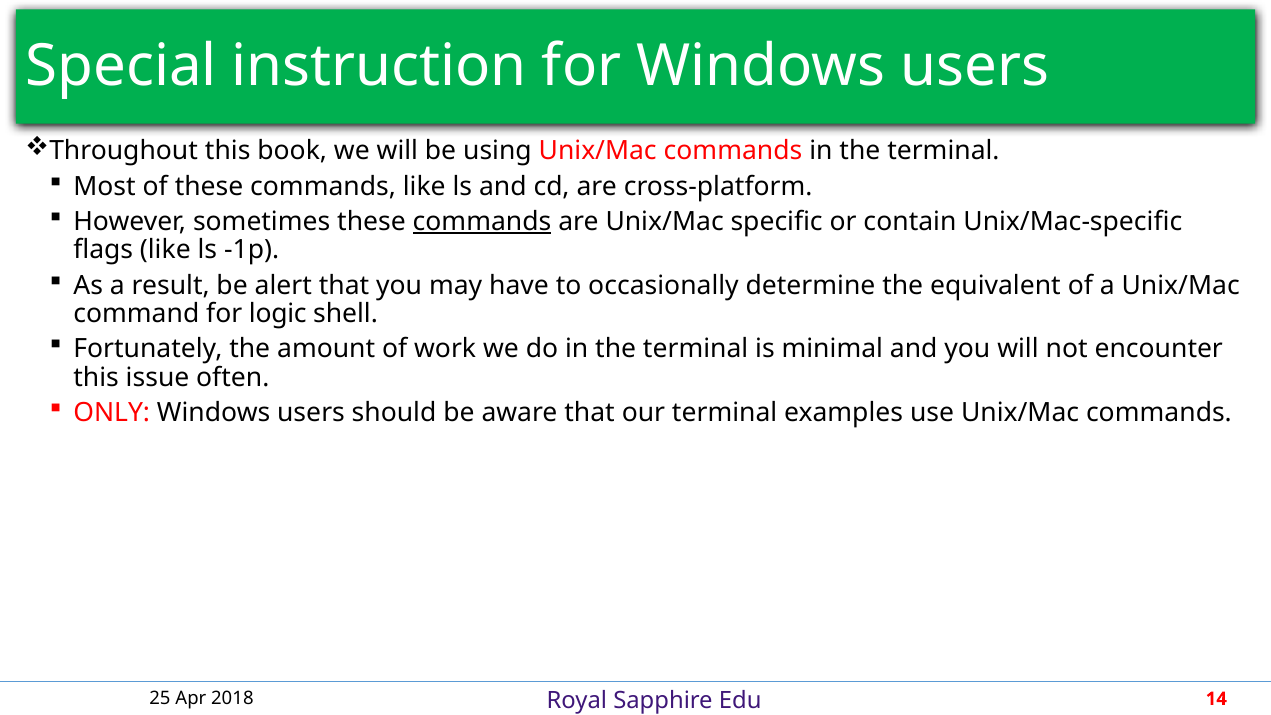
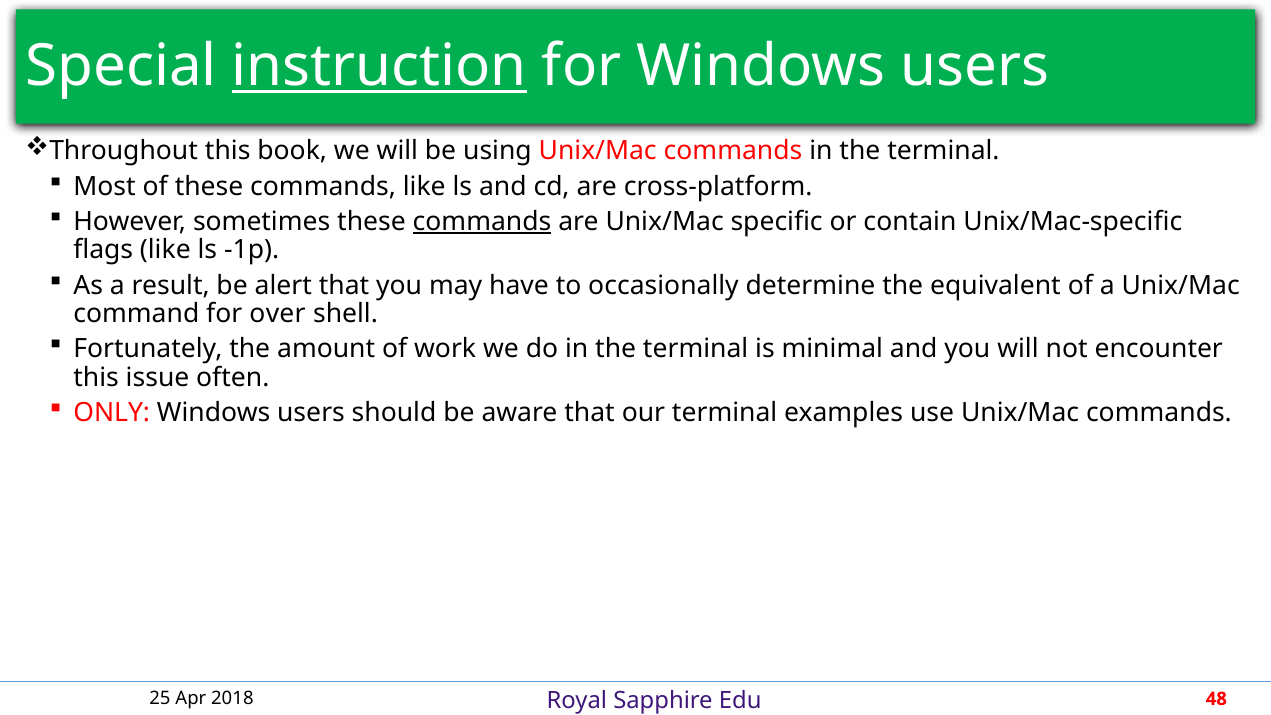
instruction underline: none -> present
logic: logic -> over
14: 14 -> 48
